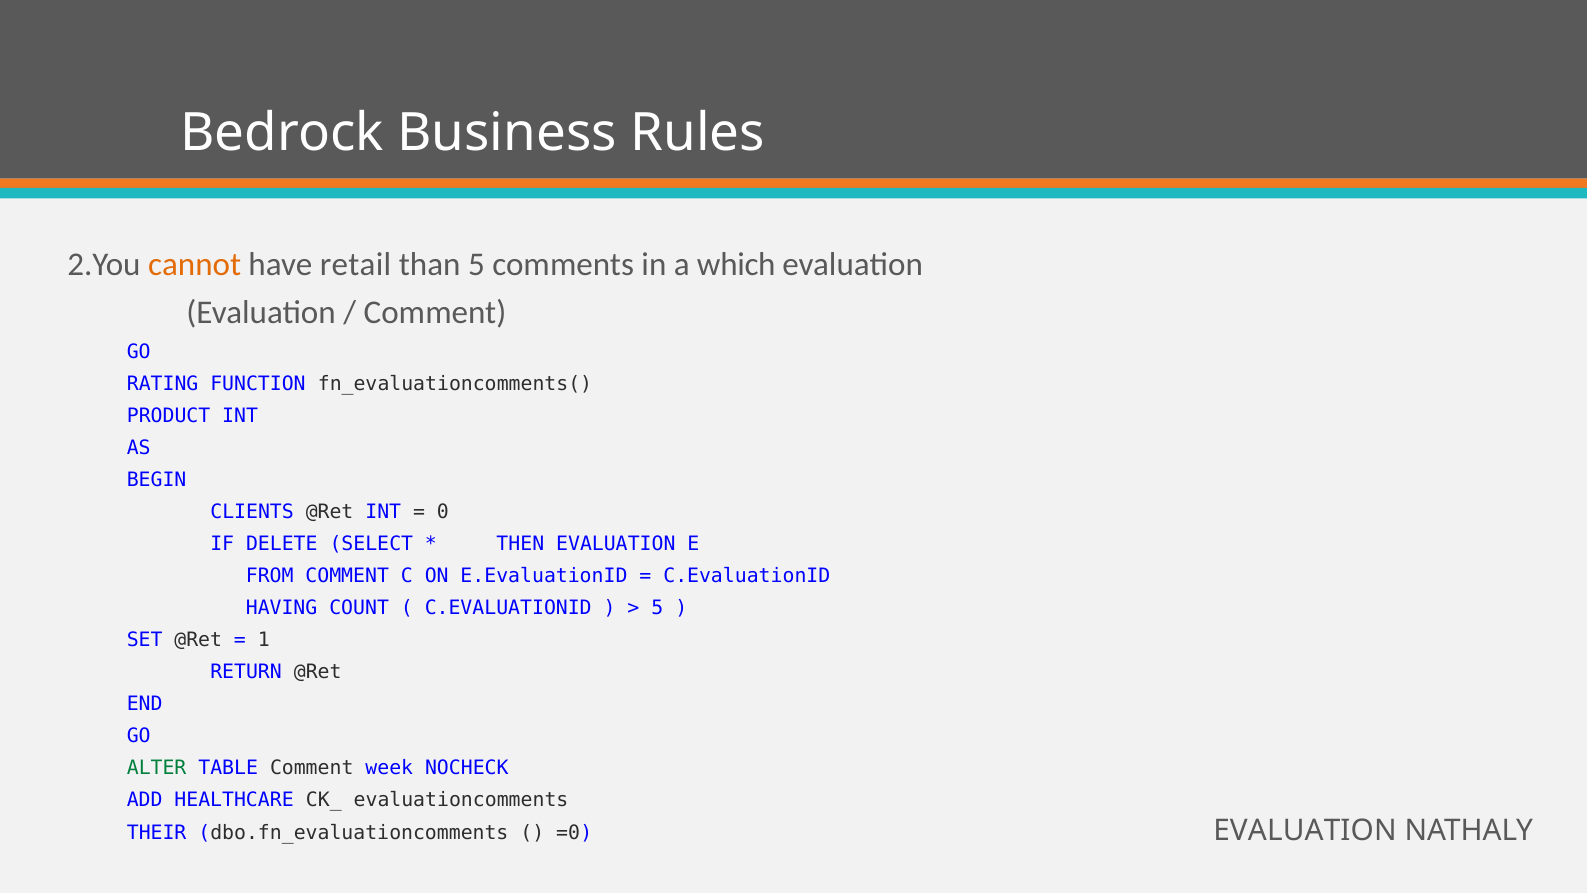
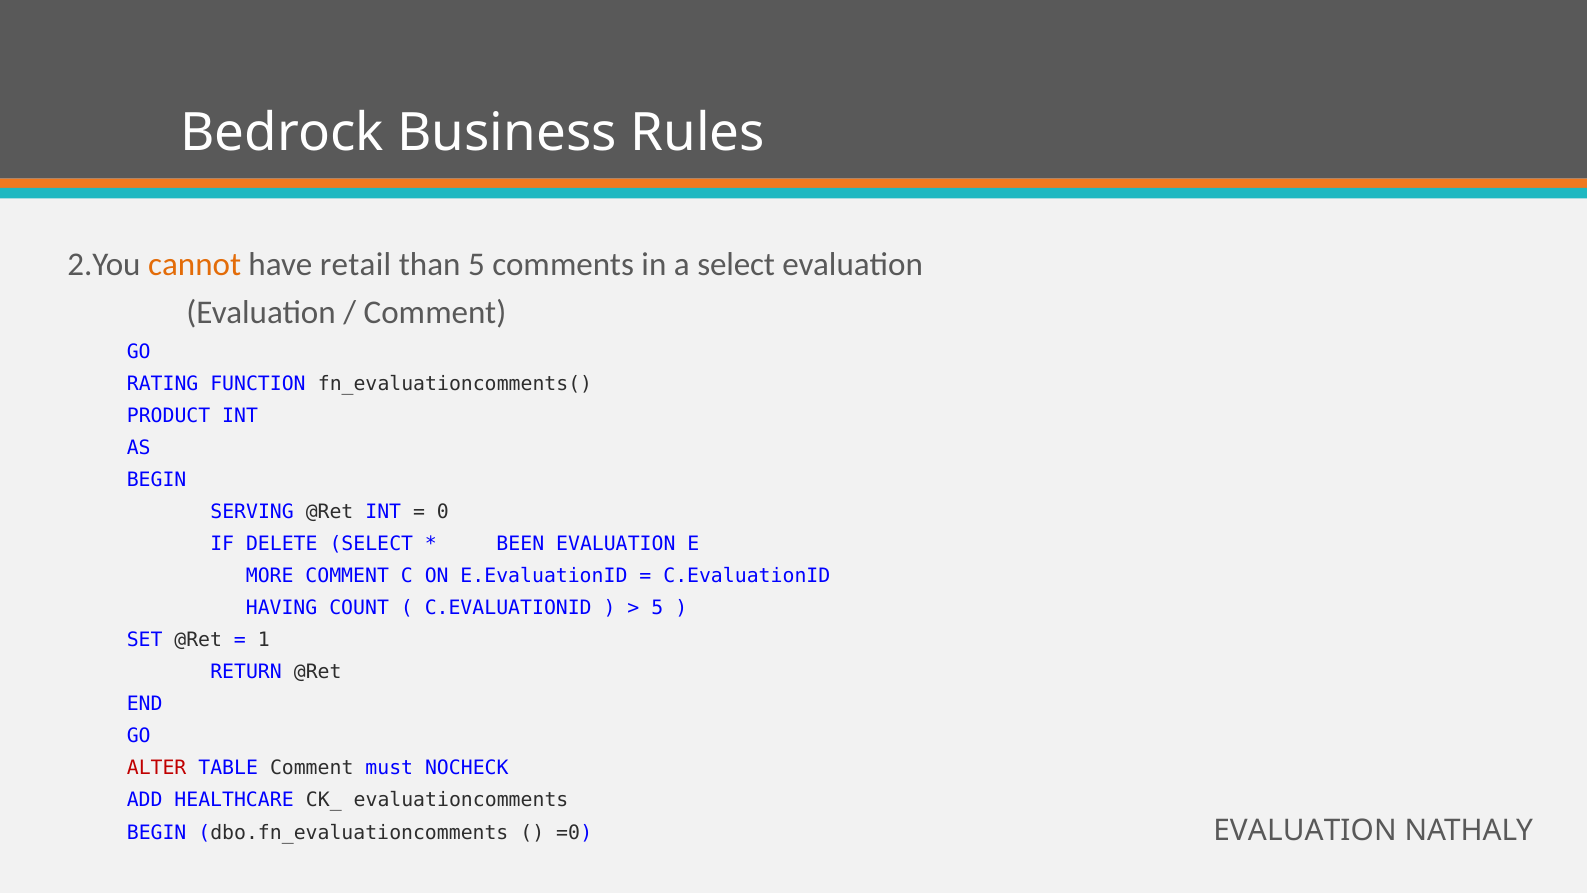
a which: which -> select
CLIENTS: CLIENTS -> SERVING
THEN: THEN -> BEEN
FROM: FROM -> MORE
ALTER colour: green -> red
week: week -> must
THEIR at (157, 832): THEIR -> BEGIN
